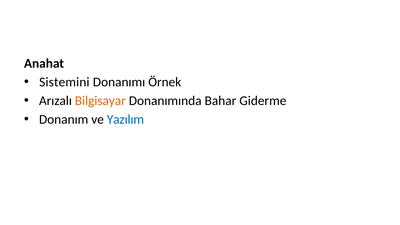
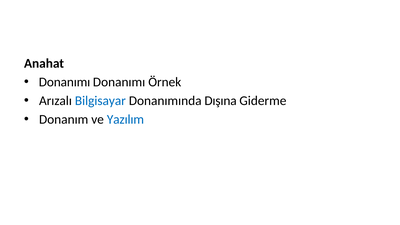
Sistemini at (64, 82): Sistemini -> Donanımı
Bilgisayar colour: orange -> blue
Bahar: Bahar -> Dışına
